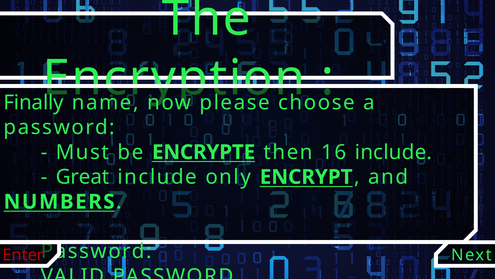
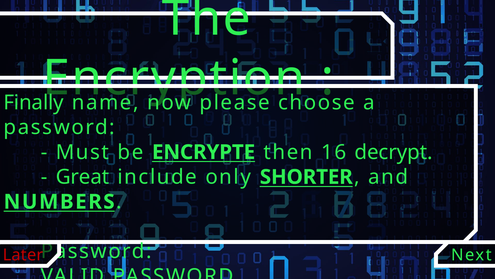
16 include: include -> decrypt
ENCRYPT: ENCRYPT -> SHORTER
Enter: Enter -> Later
